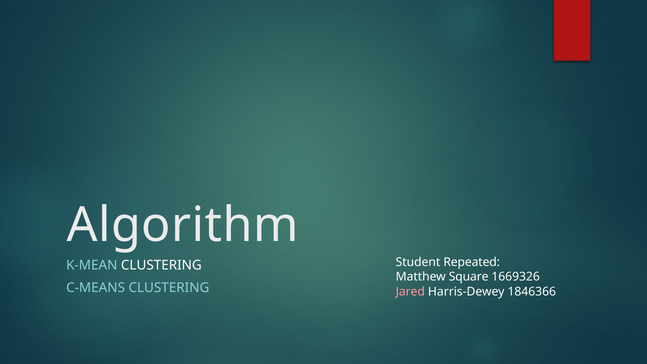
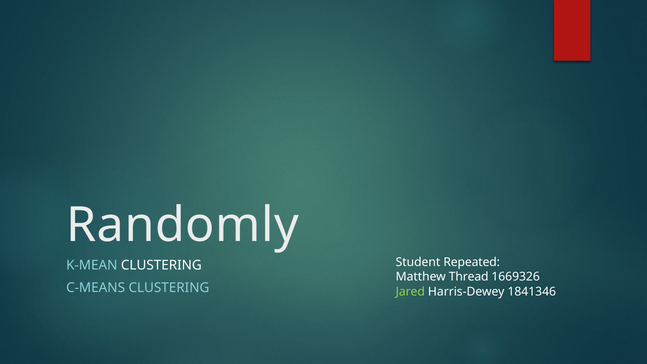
Algorithm: Algorithm -> Randomly
Square: Square -> Thread
Jared colour: pink -> light green
1846366: 1846366 -> 1841346
